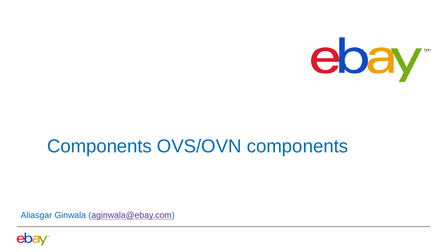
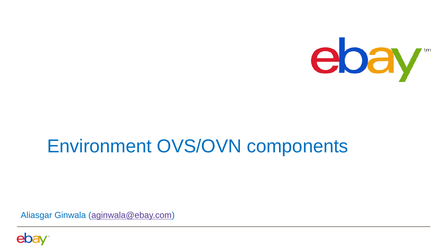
Components at (99, 146): Components -> Environment
